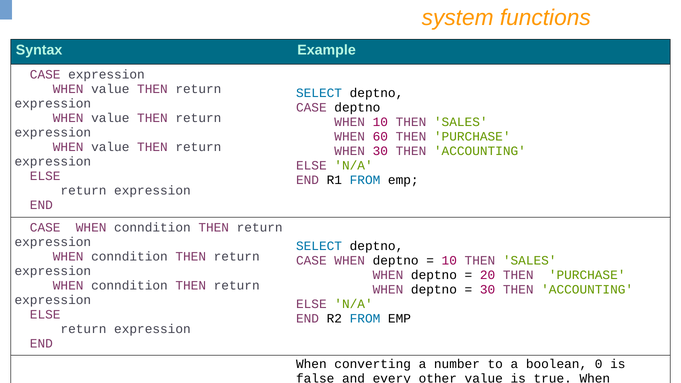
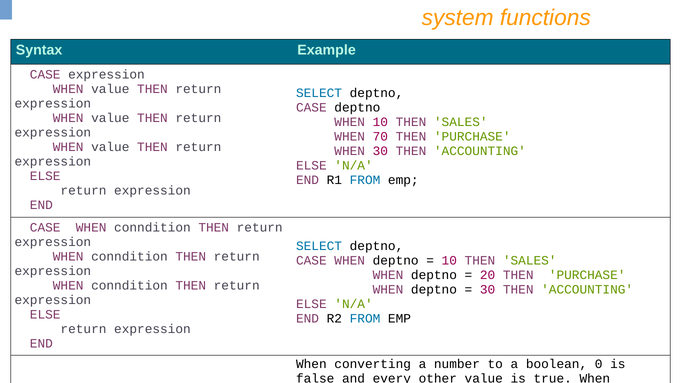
60: 60 -> 70
